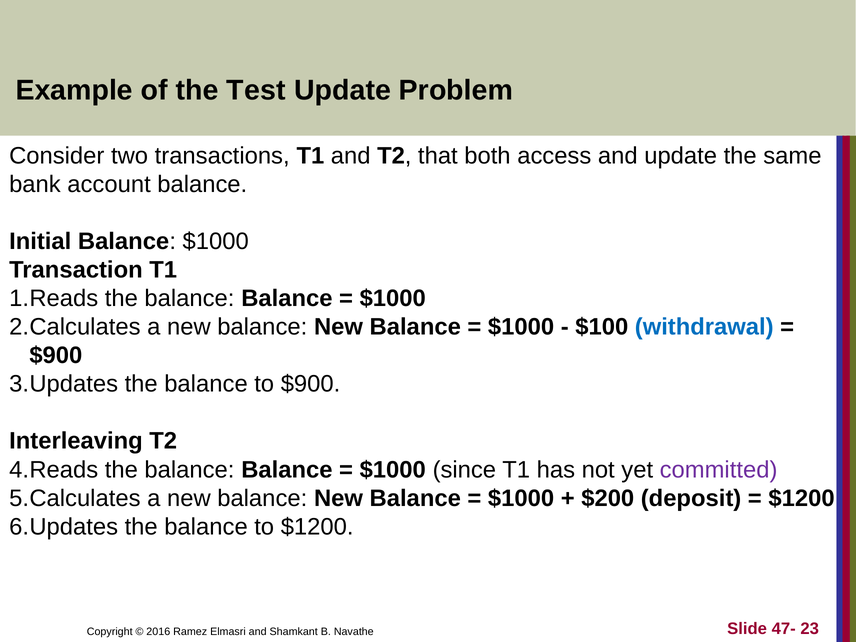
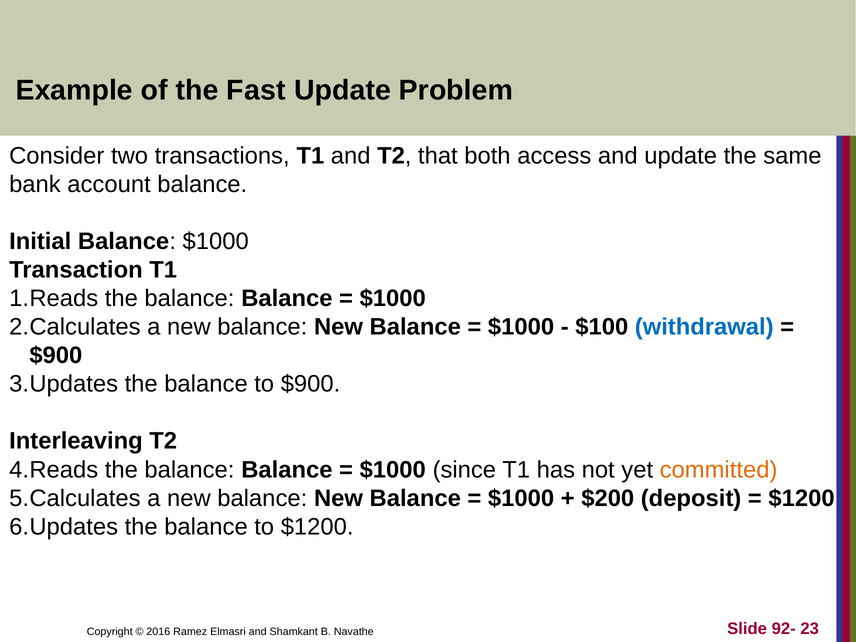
Test: Test -> Fast
committed colour: purple -> orange
47-: 47- -> 92-
